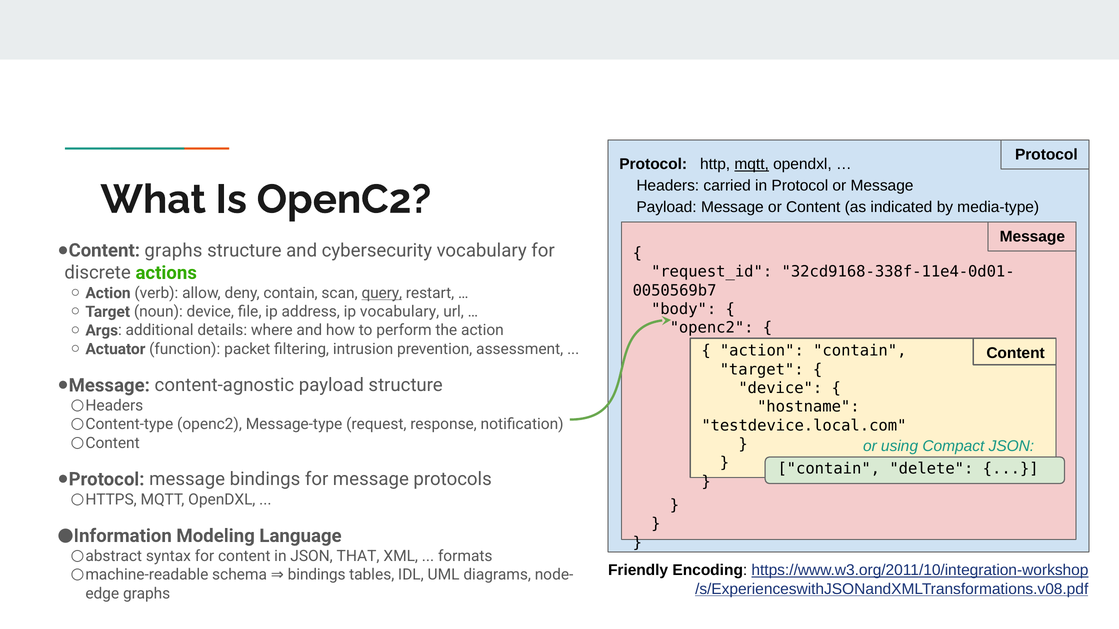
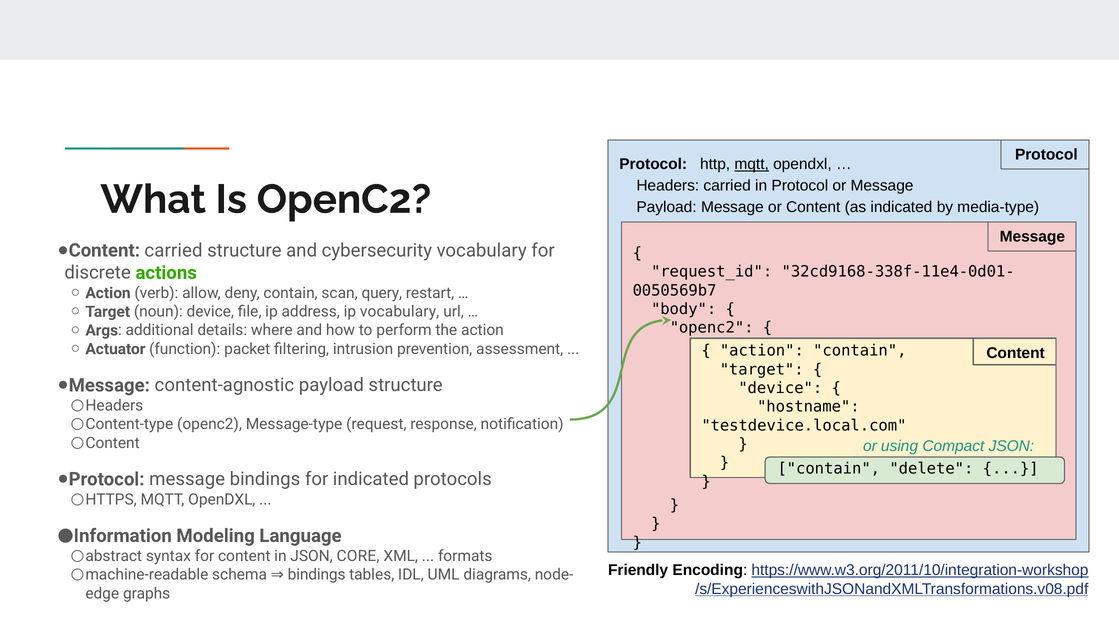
graphs at (173, 251): graphs -> carried
query underline: present -> none
for message: message -> indicated
THAT: THAT -> CORE
